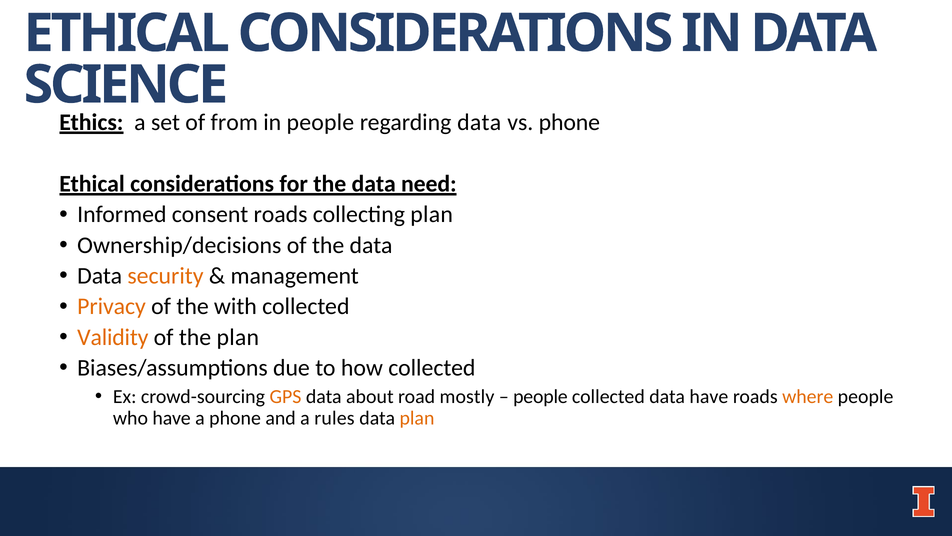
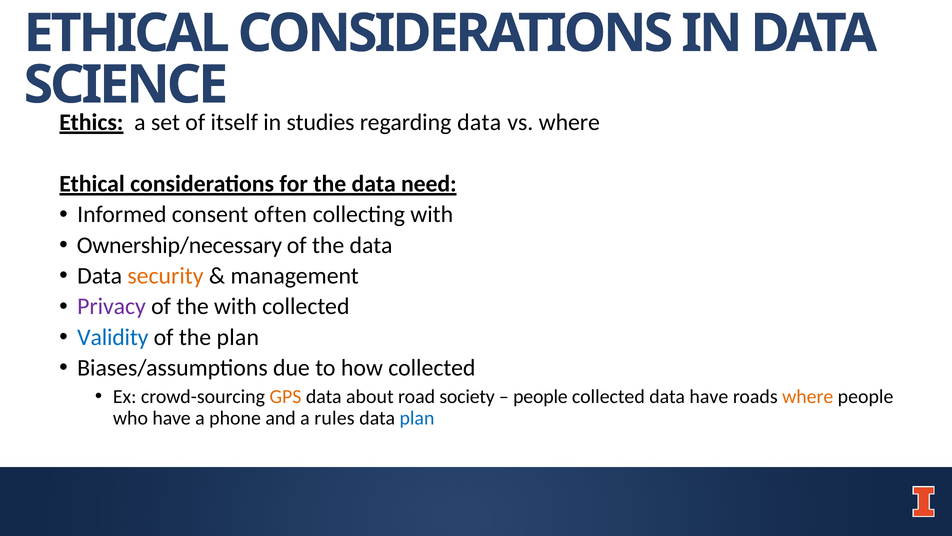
from: from -> itself
in people: people -> studies
vs phone: phone -> where
consent roads: roads -> often
collecting plan: plan -> with
Ownership/decisions: Ownership/decisions -> Ownership/necessary
Privacy colour: orange -> purple
Validity colour: orange -> blue
mostly: mostly -> society
plan at (417, 418) colour: orange -> blue
